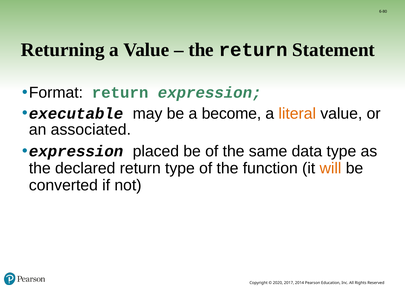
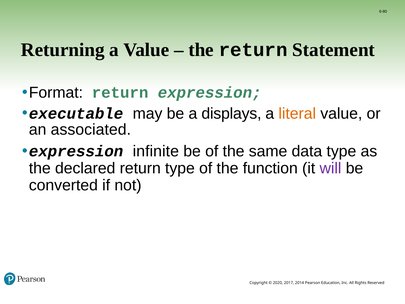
become: become -> displays
placed: placed -> infinite
will colour: orange -> purple
